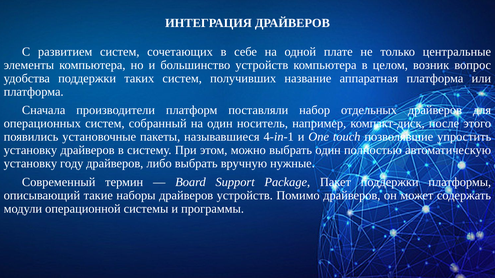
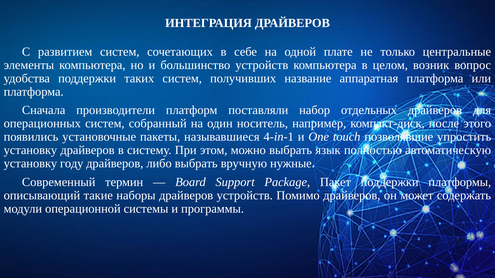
выбрать один: один -> язык
